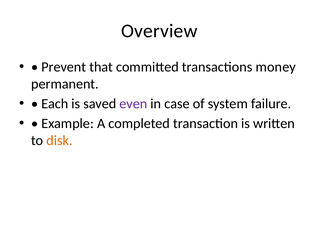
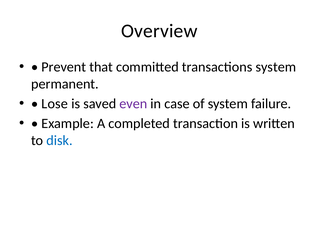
transactions money: money -> system
Each: Each -> Lose
disk colour: orange -> blue
